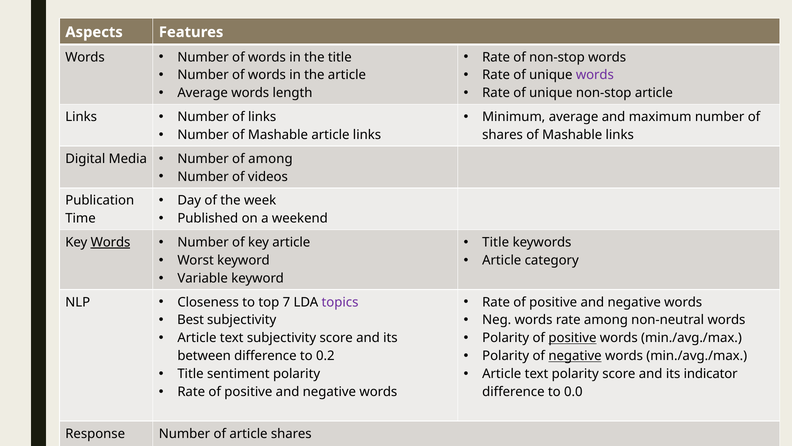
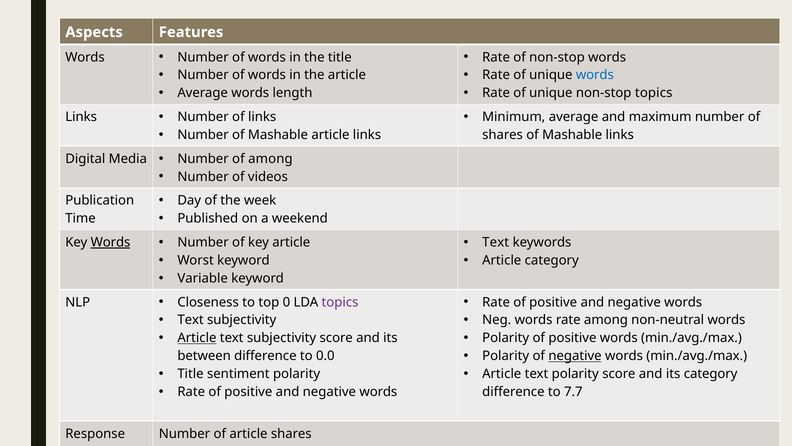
words at (595, 75) colour: purple -> blue
non-stop article: article -> topics
Title at (496, 242): Title -> Text
7: 7 -> 0
Best at (191, 320): Best -> Text
Article at (197, 338) underline: none -> present
positive at (572, 338) underline: present -> none
0.2: 0.2 -> 0.0
its indicator: indicator -> category
0.0: 0.0 -> 7.7
